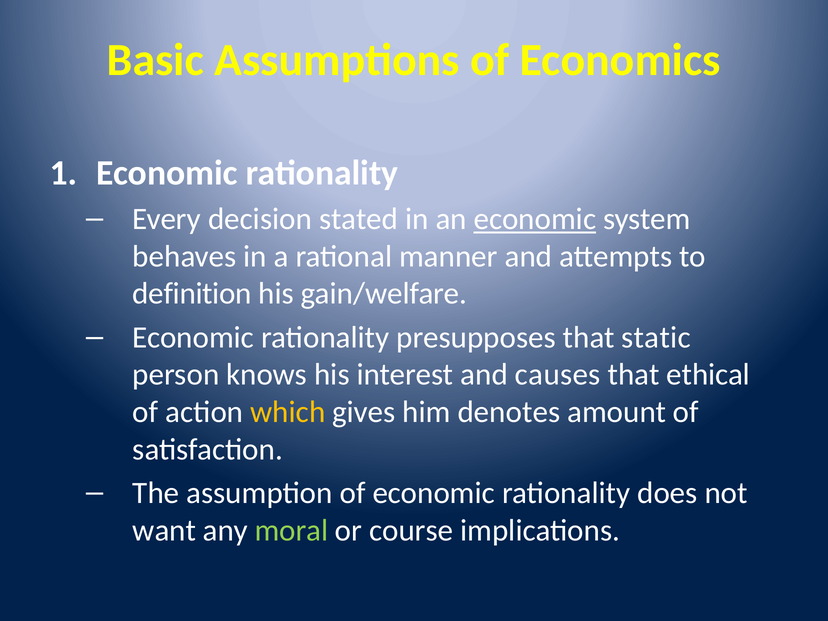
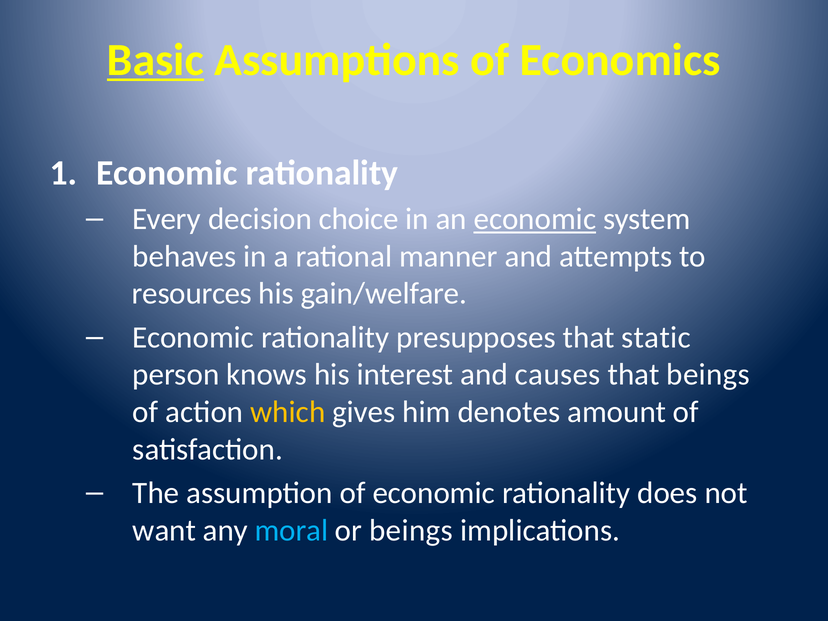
Basic underline: none -> present
stated: stated -> choice
definition: definition -> resources
that ethical: ethical -> beings
moral colour: light green -> light blue
or course: course -> beings
